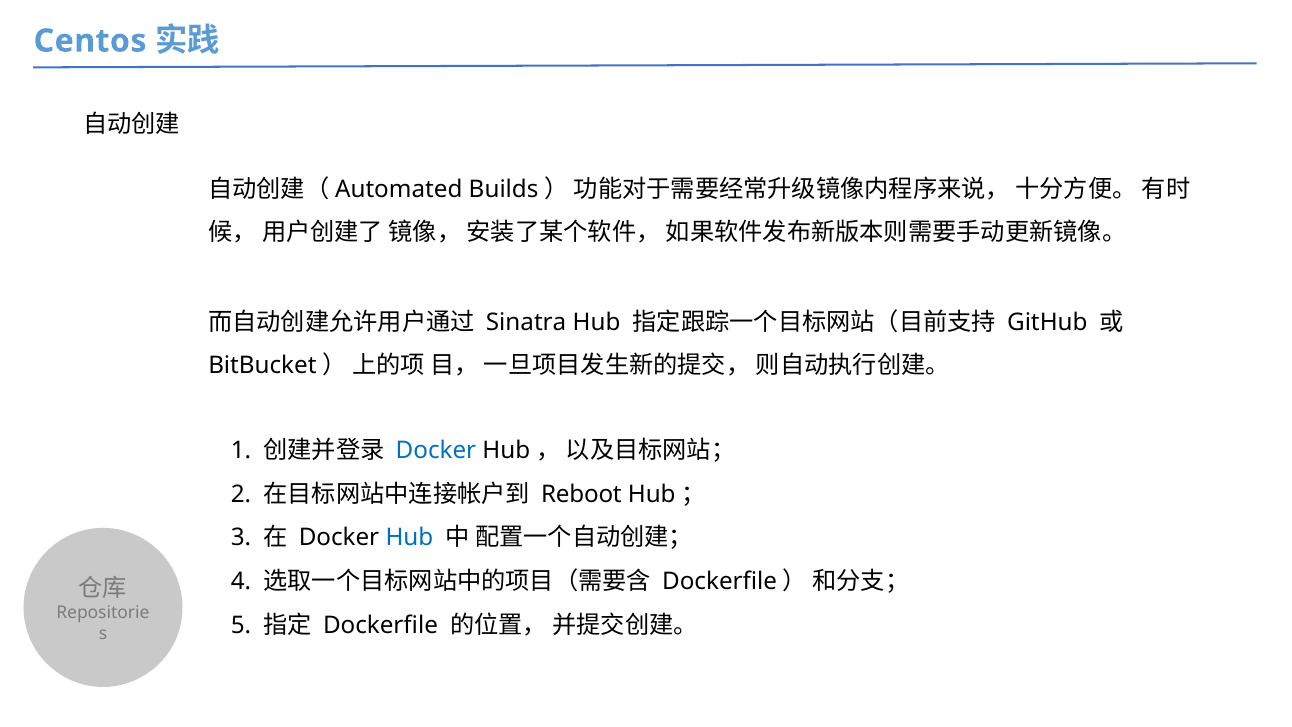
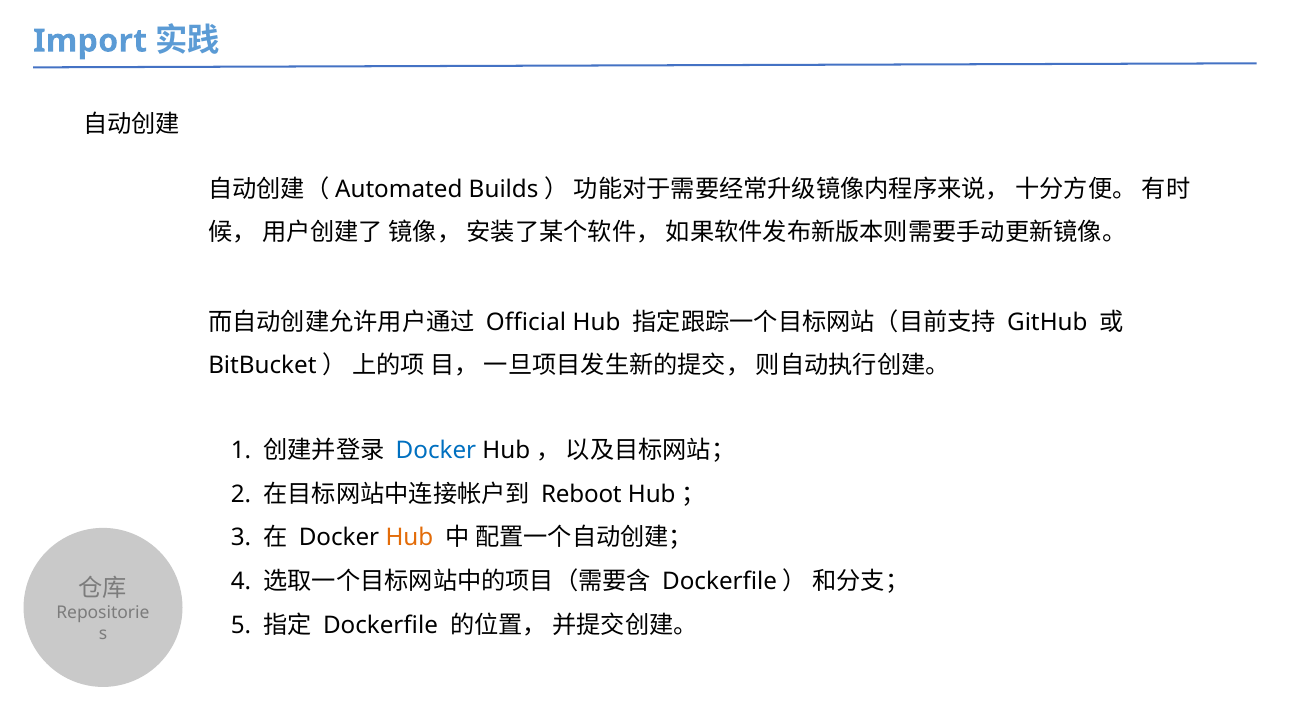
Centos: Centos -> Import
Sinatra: Sinatra -> Official
Hub at (409, 538) colour: blue -> orange
